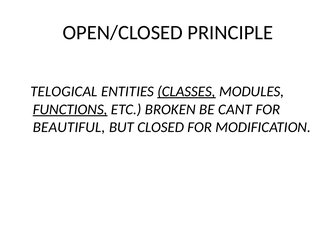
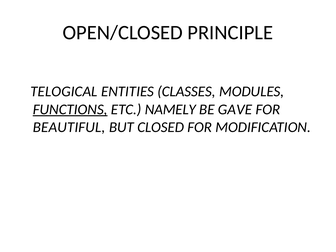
CLASSES underline: present -> none
BROKEN: BROKEN -> NAMELY
CANT: CANT -> GAVE
